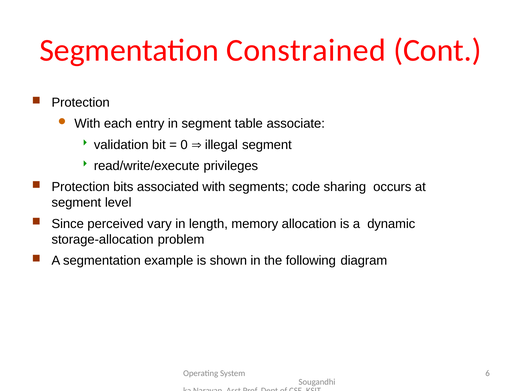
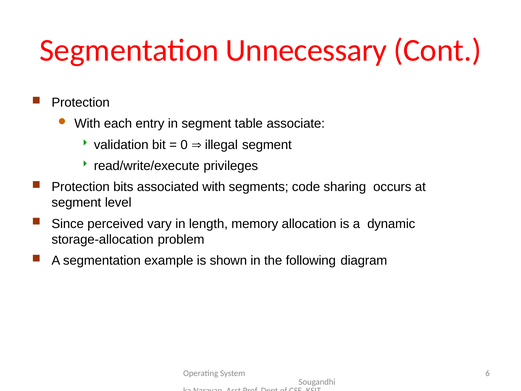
Constrained: Constrained -> Unnecessary
